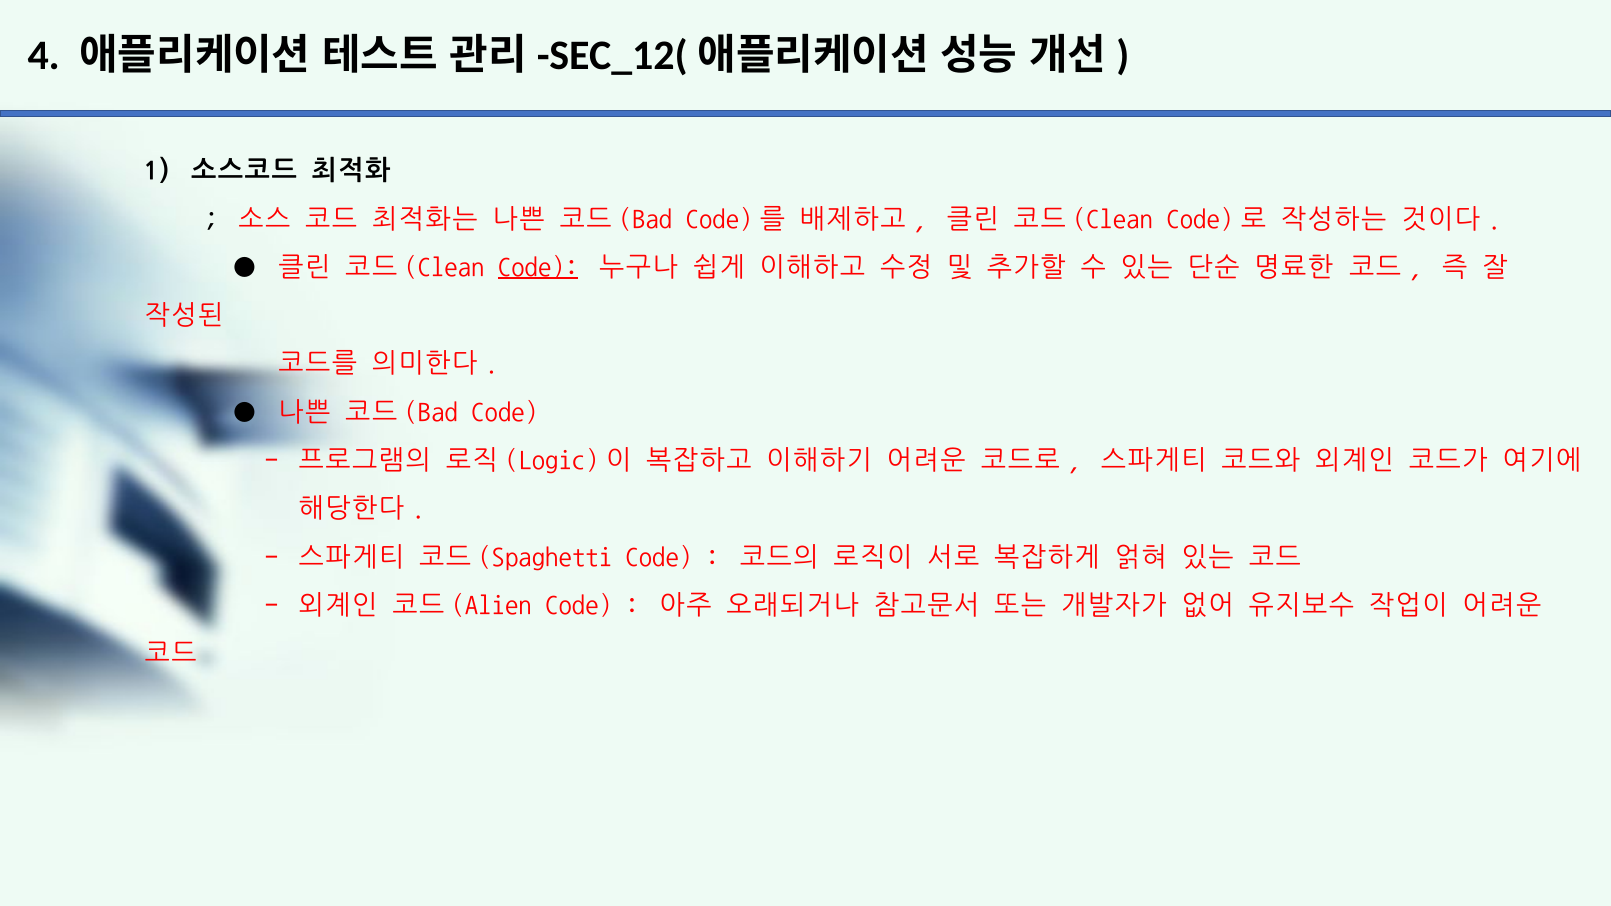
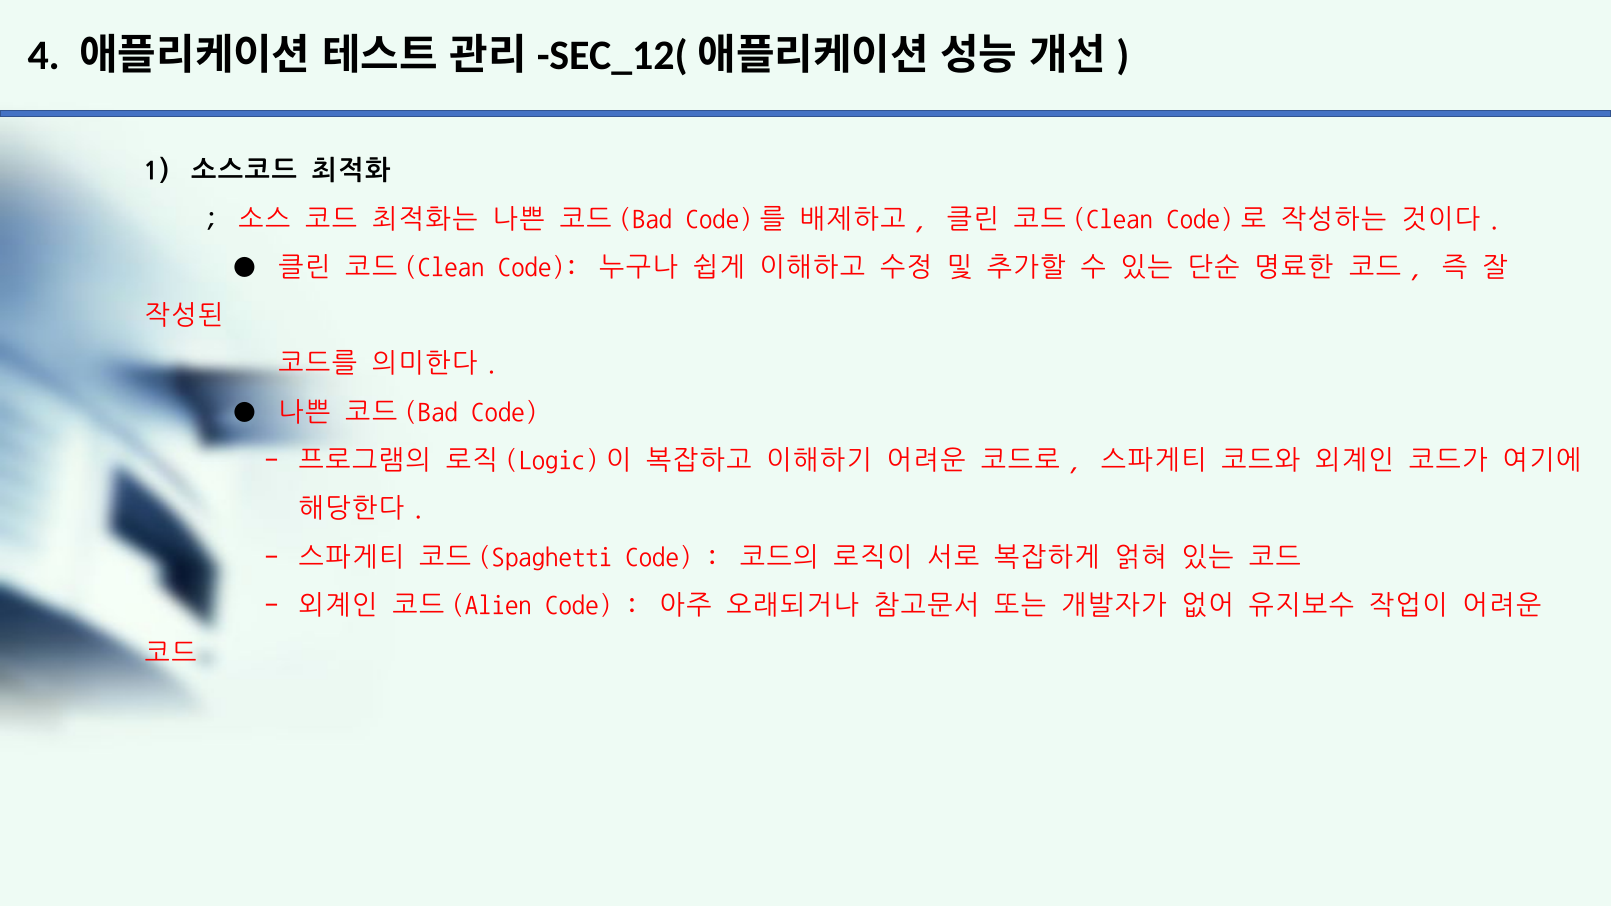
Code at (538, 267) underline: present -> none
